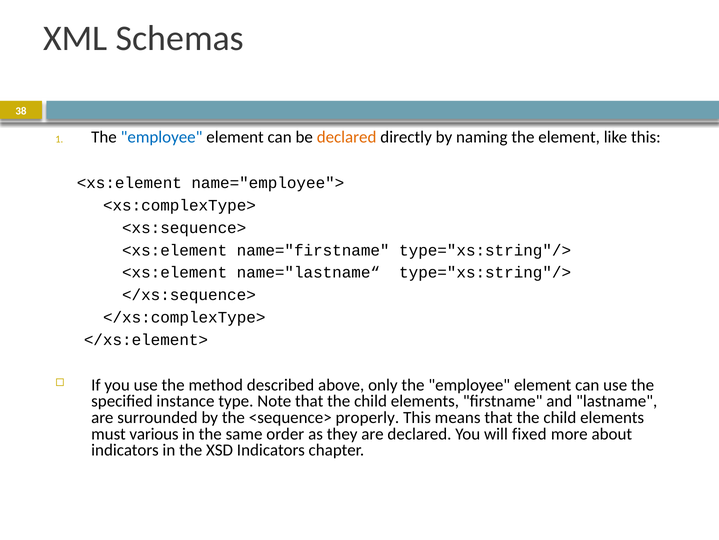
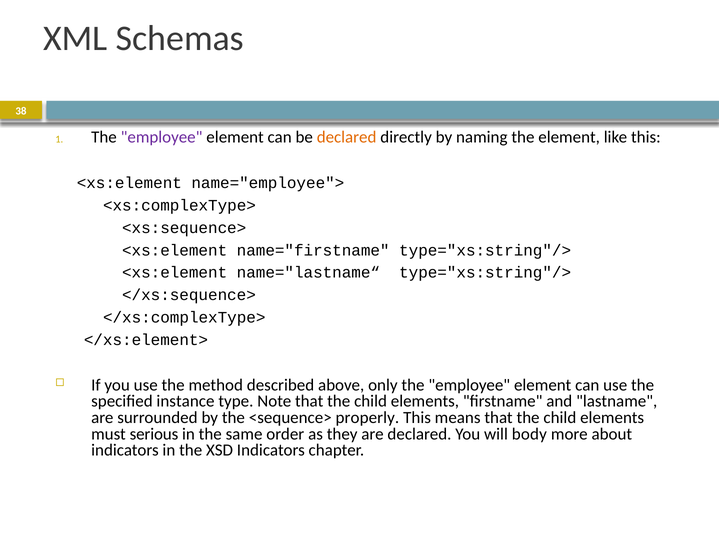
employee at (162, 137) colour: blue -> purple
various: various -> serious
fixed: fixed -> body
